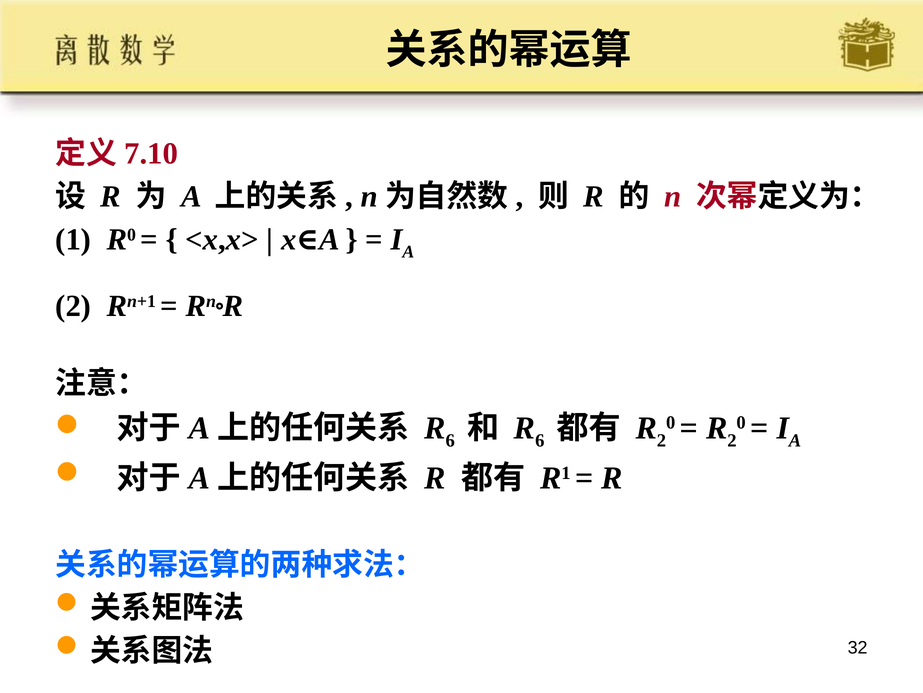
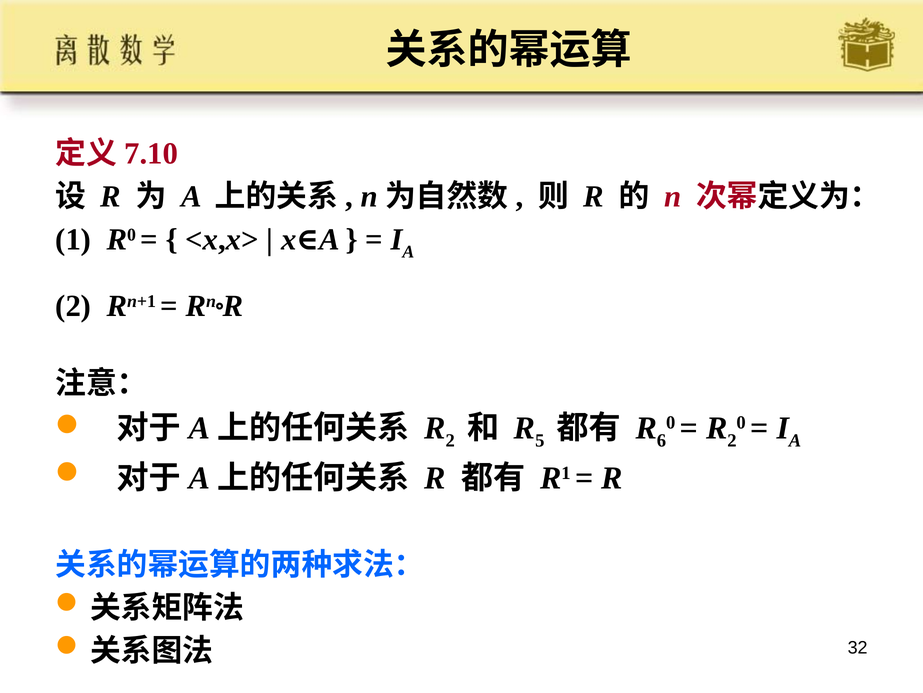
6 at (450, 440): 6 -> 2
6 at (540, 440): 6 -> 5
2 at (661, 440): 2 -> 6
